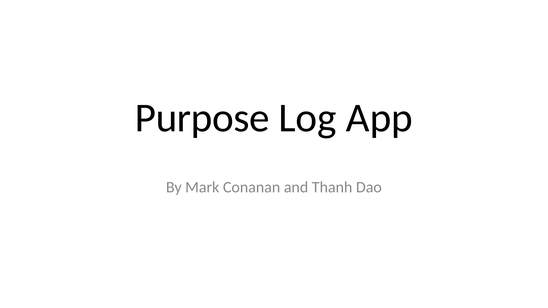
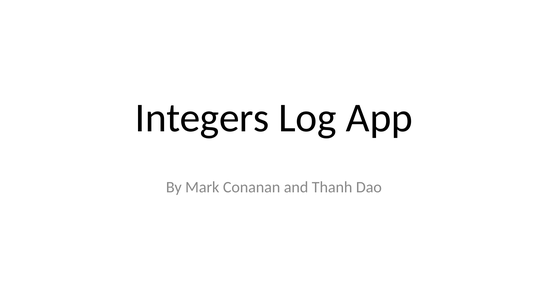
Purpose: Purpose -> Integers
